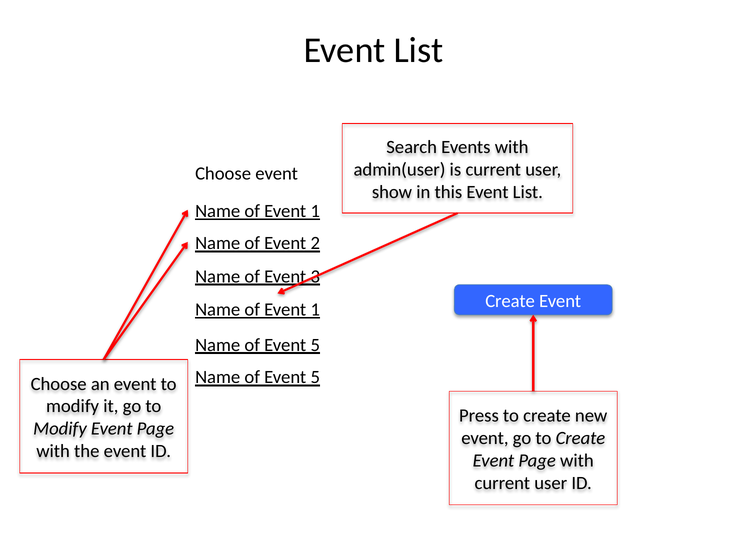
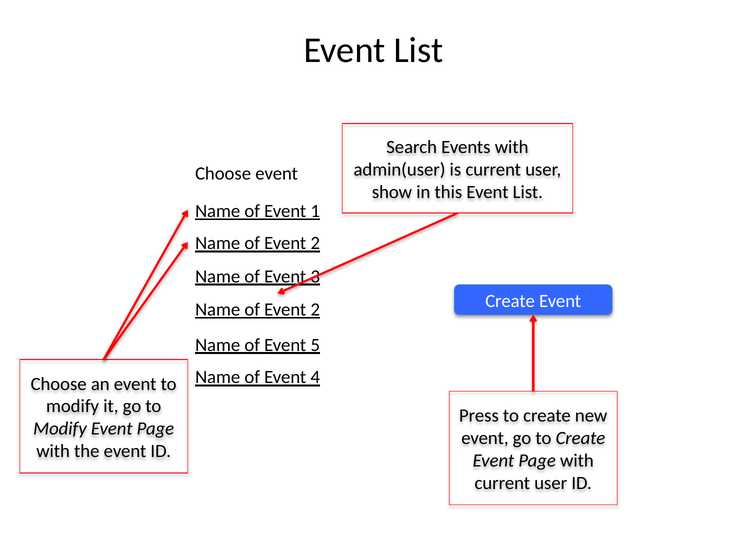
1 at (315, 310): 1 -> 2
5 at (315, 377): 5 -> 4
